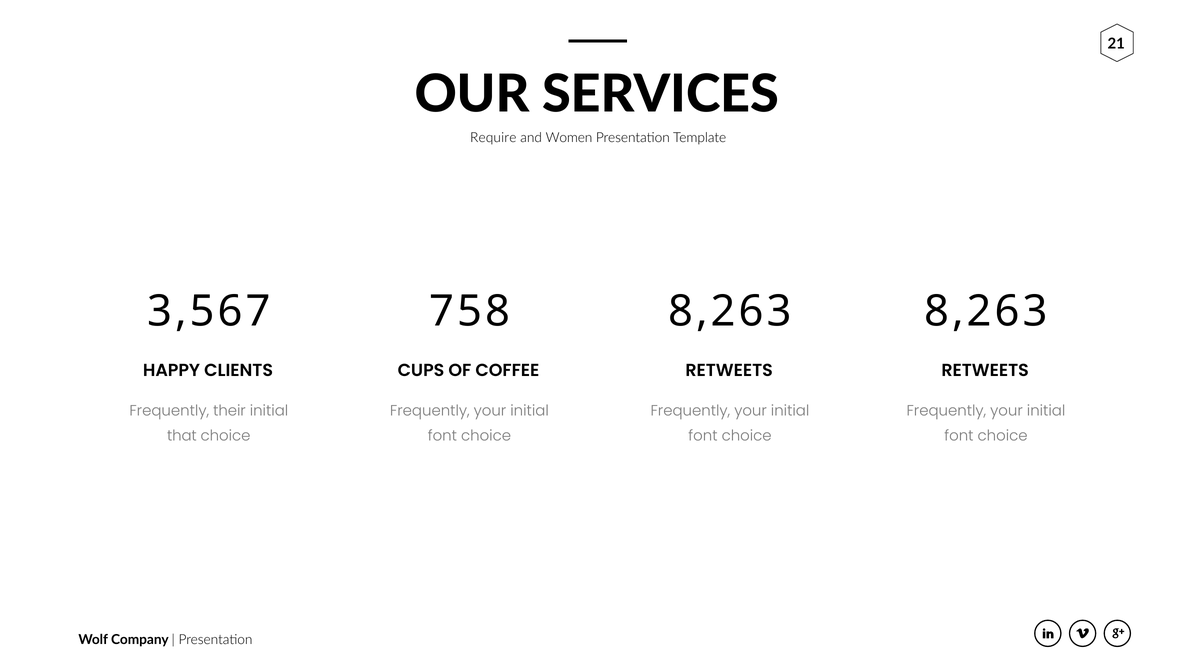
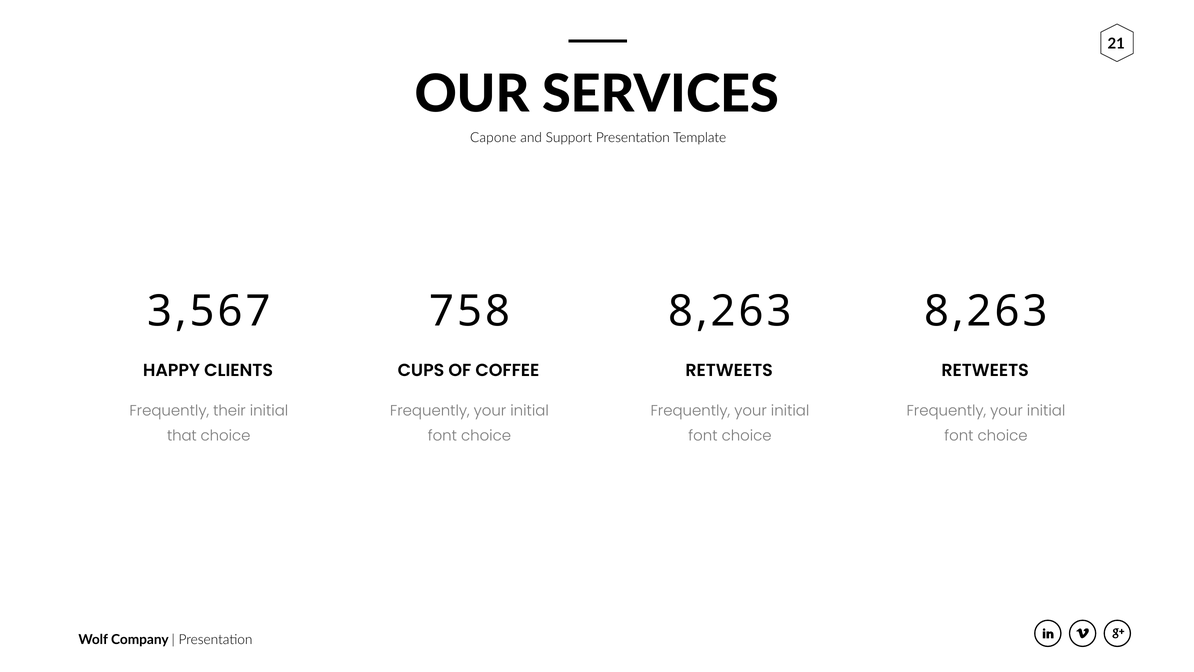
Require: Require -> Capone
Women: Women -> Support
